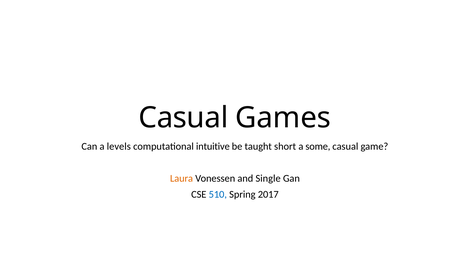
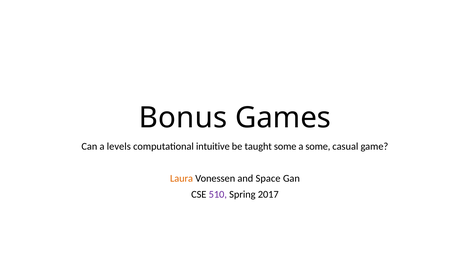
Casual at (183, 117): Casual -> Bonus
taught short: short -> some
Single: Single -> Space
510 colour: blue -> purple
